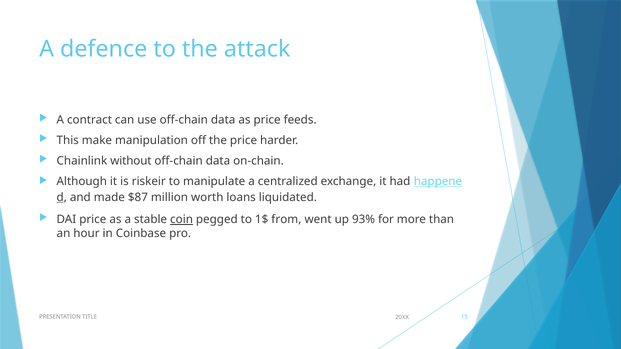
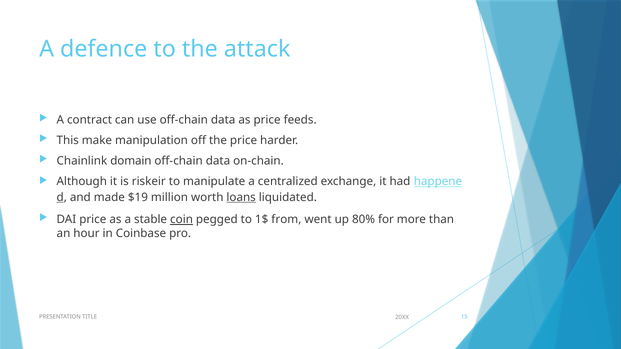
without: without -> domain
$87: $87 -> $19
loans underline: none -> present
93%: 93% -> 80%
